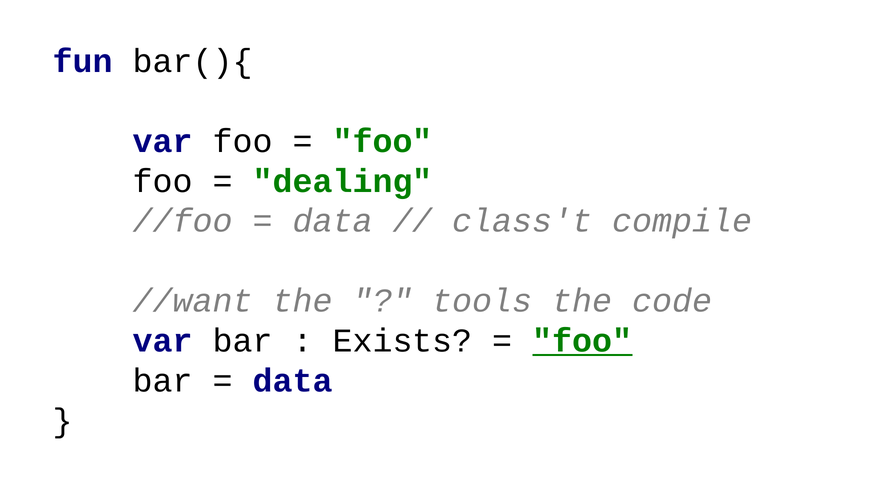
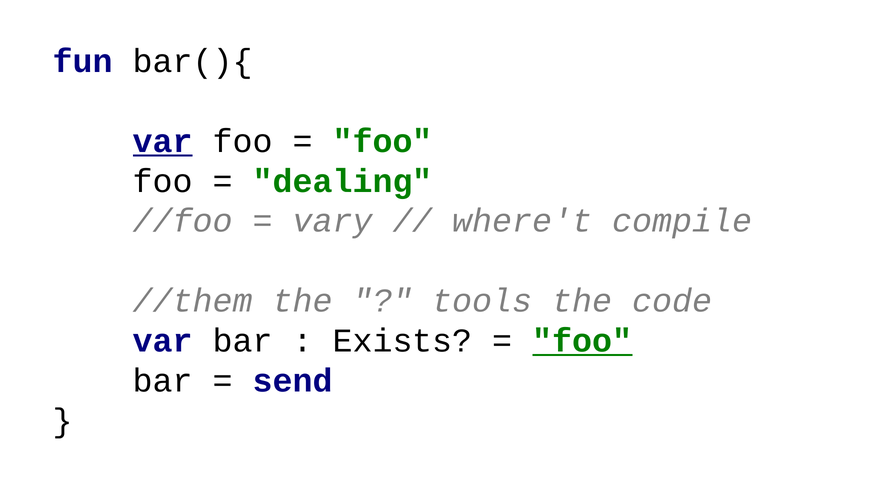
var at (163, 141) underline: none -> present
data at (333, 221): data -> vary
class't: class't -> where't
//want: //want -> //them
data at (293, 381): data -> send
